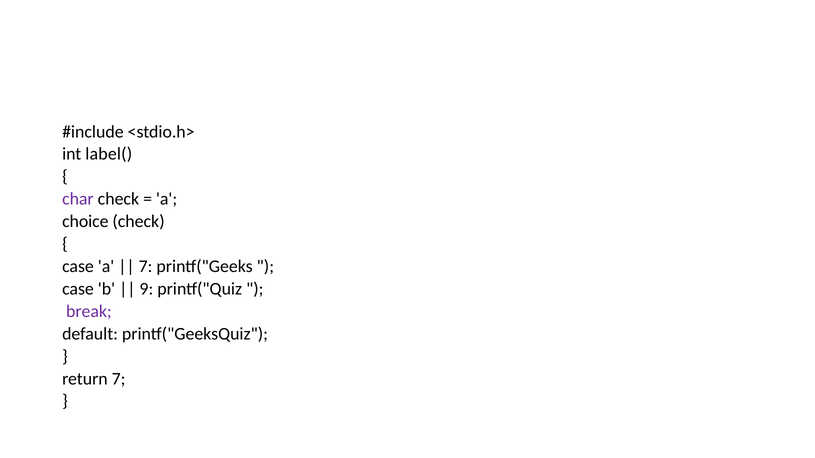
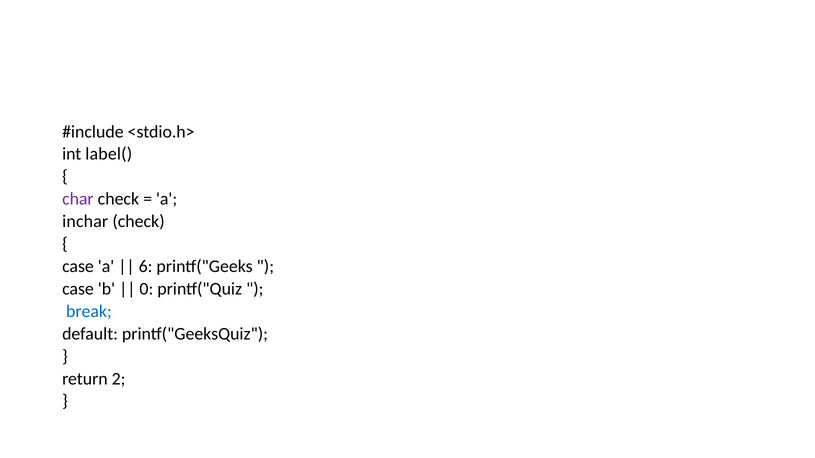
choice: choice -> inchar
7 at (146, 267): 7 -> 6
9: 9 -> 0
break colour: purple -> blue
return 7: 7 -> 2
